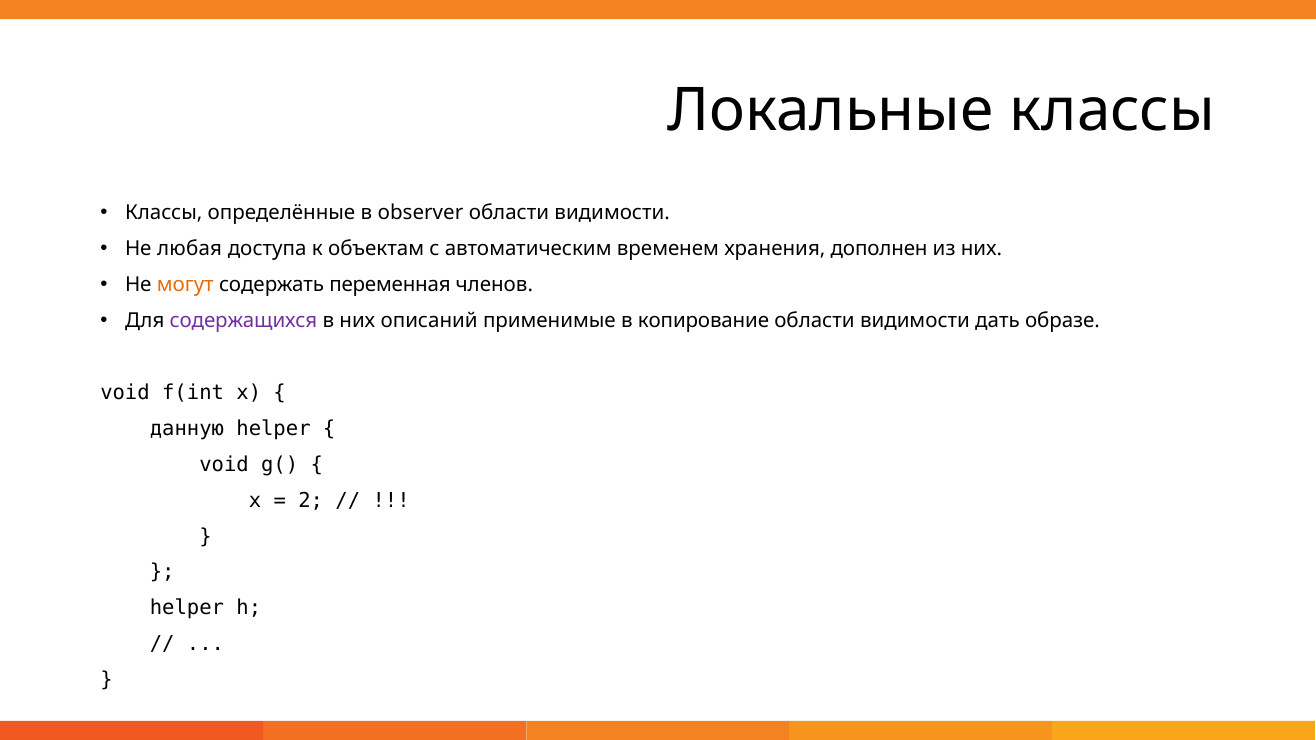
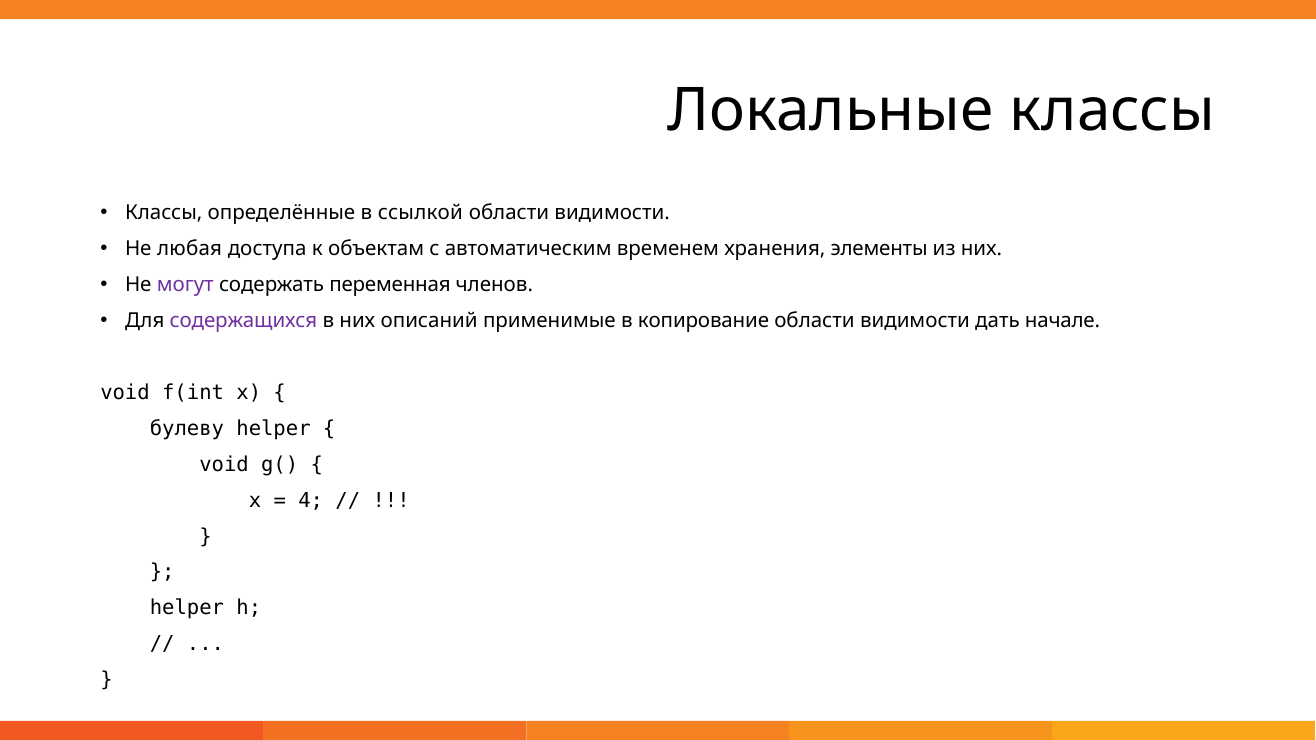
observer: observer -> ссылкой
дополнен: дополнен -> элементы
могут colour: orange -> purple
образе: образе -> начале
данную: данную -> булеву
2: 2 -> 4
